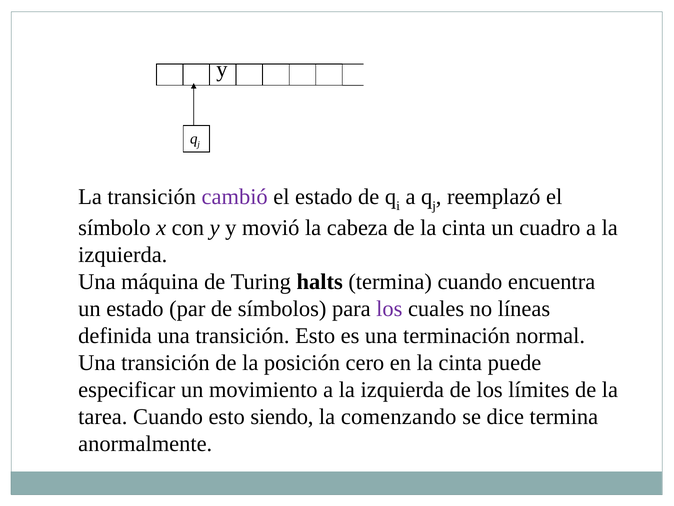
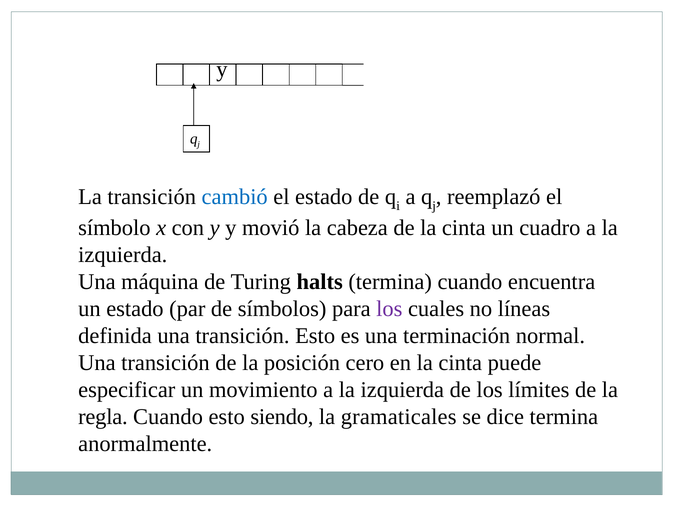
cambió colour: purple -> blue
tarea: tarea -> regla
comenzando: comenzando -> gramaticales
